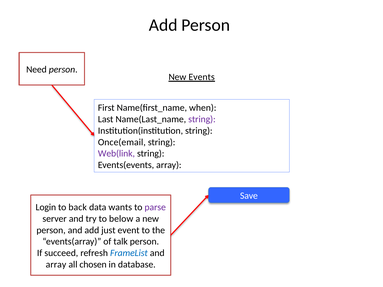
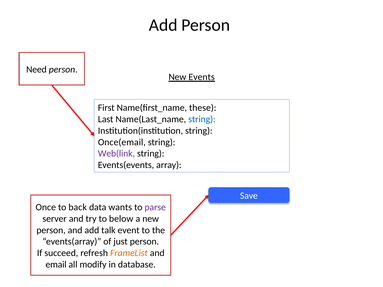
when: when -> these
string at (202, 119) colour: purple -> blue
Login: Login -> Once
just: just -> talk
talk: talk -> just
FrameList colour: blue -> orange
array at (56, 265): array -> email
chosen: chosen -> modify
